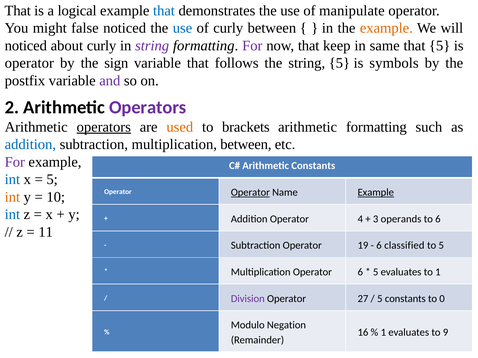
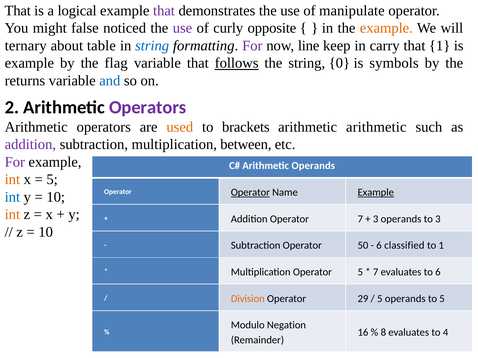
that at (164, 11) colour: blue -> purple
use at (182, 28) colour: blue -> purple
curly between: between -> opposite
noticed at (26, 46): noticed -> ternary
about curly: curly -> table
string at (152, 46) colour: purple -> blue
now that: that -> line
same: same -> carry
that 5: 5 -> 1
operator at (29, 63): operator -> example
sign: sign -> flag
follows underline: none -> present
string 5: 5 -> 0
postfix: postfix -> returns
and colour: purple -> blue
operators at (104, 127) underline: present -> none
arithmetic formatting: formatting -> arithmetic
addition at (30, 145) colour: blue -> purple
Arithmetic Constants: Constants -> Operands
int at (12, 180) colour: blue -> orange
int at (12, 197) colour: orange -> blue
int at (12, 215) colour: blue -> orange
Operator 4: 4 -> 7
to 6: 6 -> 3
11 at (46, 232): 11 -> 10
19: 19 -> 50
to 5: 5 -> 1
Operator 6: 6 -> 5
5 at (376, 272): 5 -> 7
to 1: 1 -> 6
Division colour: purple -> orange
27: 27 -> 29
5 constants: constants -> operands
to 0: 0 -> 5
1 at (383, 333): 1 -> 8
9: 9 -> 4
